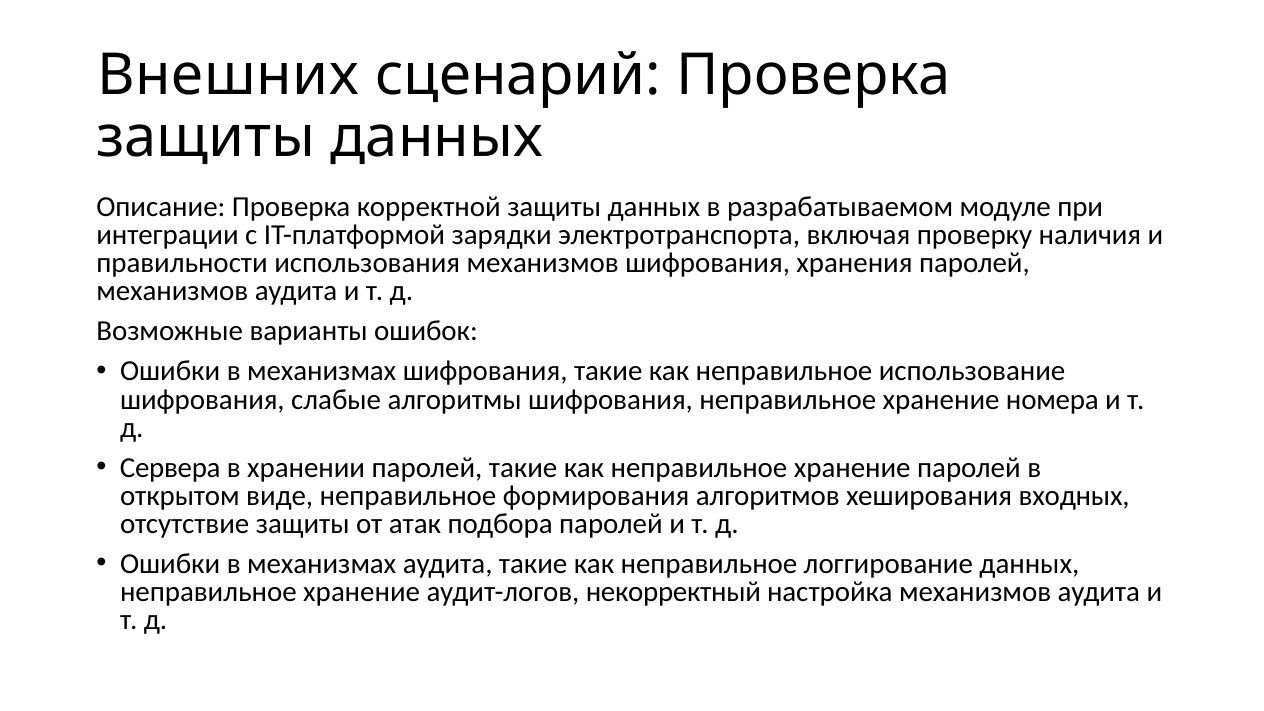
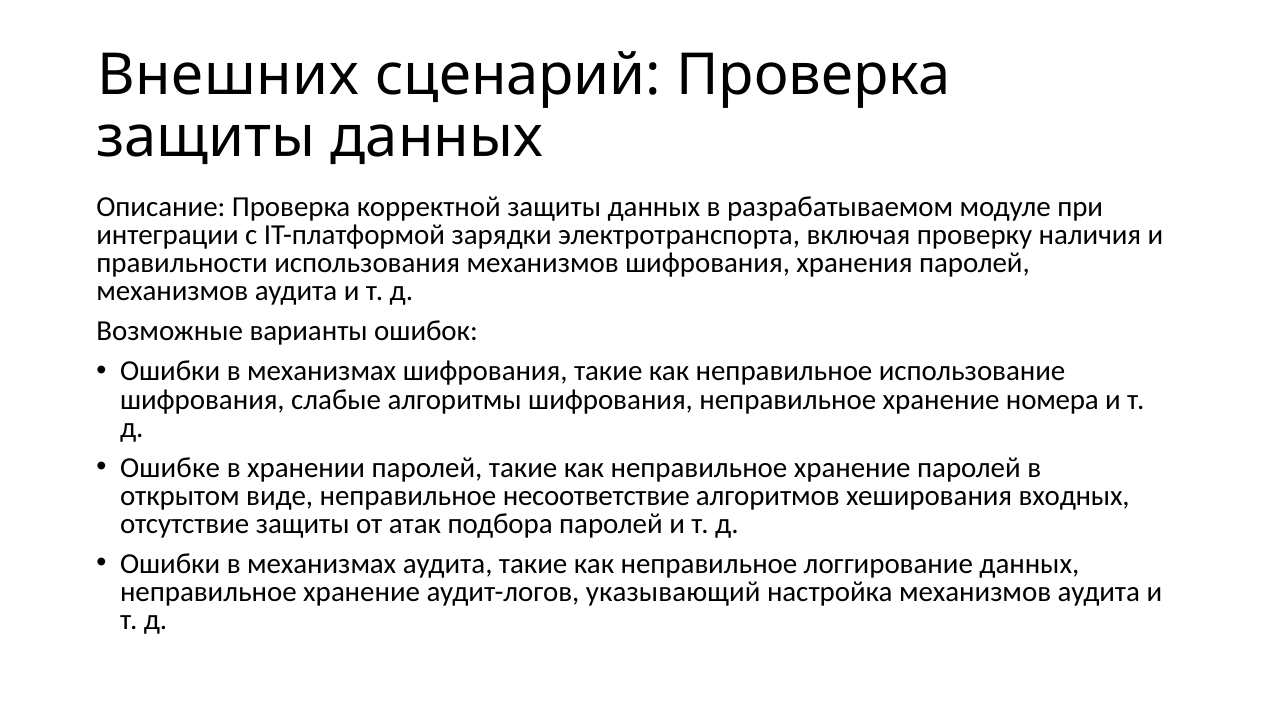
Сервера: Сервера -> Ошибке
формирования: формирования -> несоответствие
некорректный: некорректный -> указывающий
